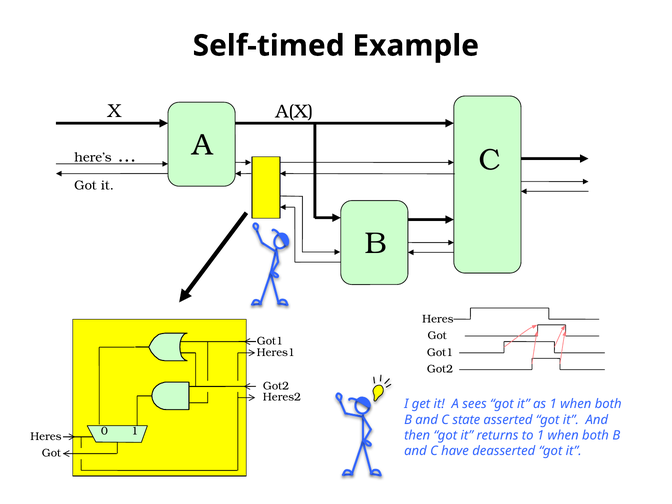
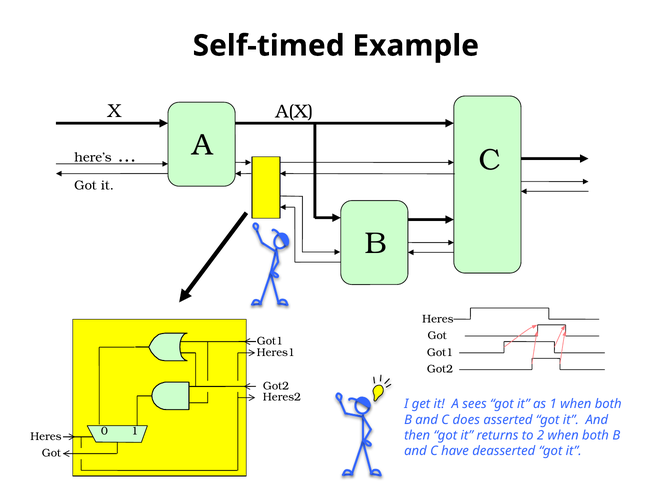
state: state -> does
to 1: 1 -> 2
